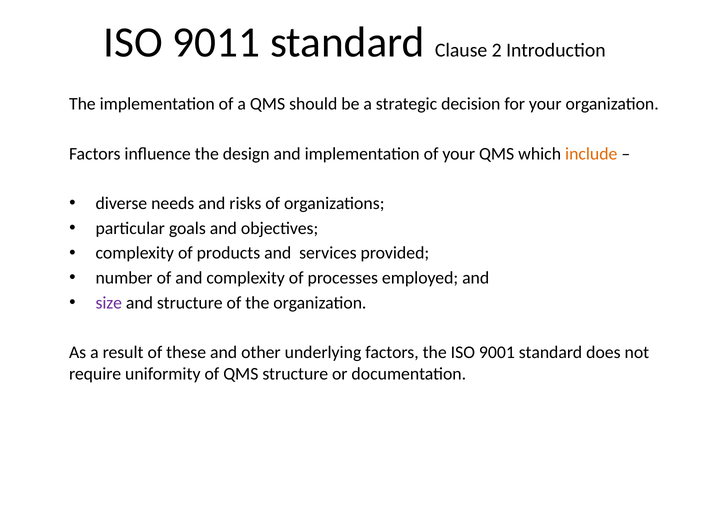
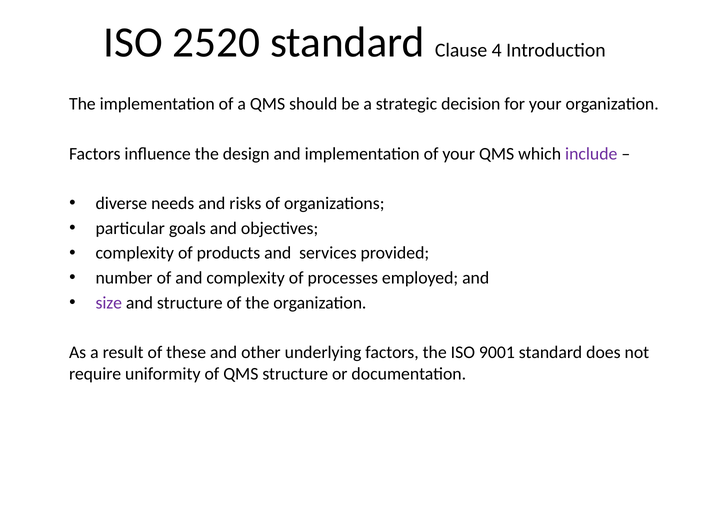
9011: 9011 -> 2520
2: 2 -> 4
include colour: orange -> purple
